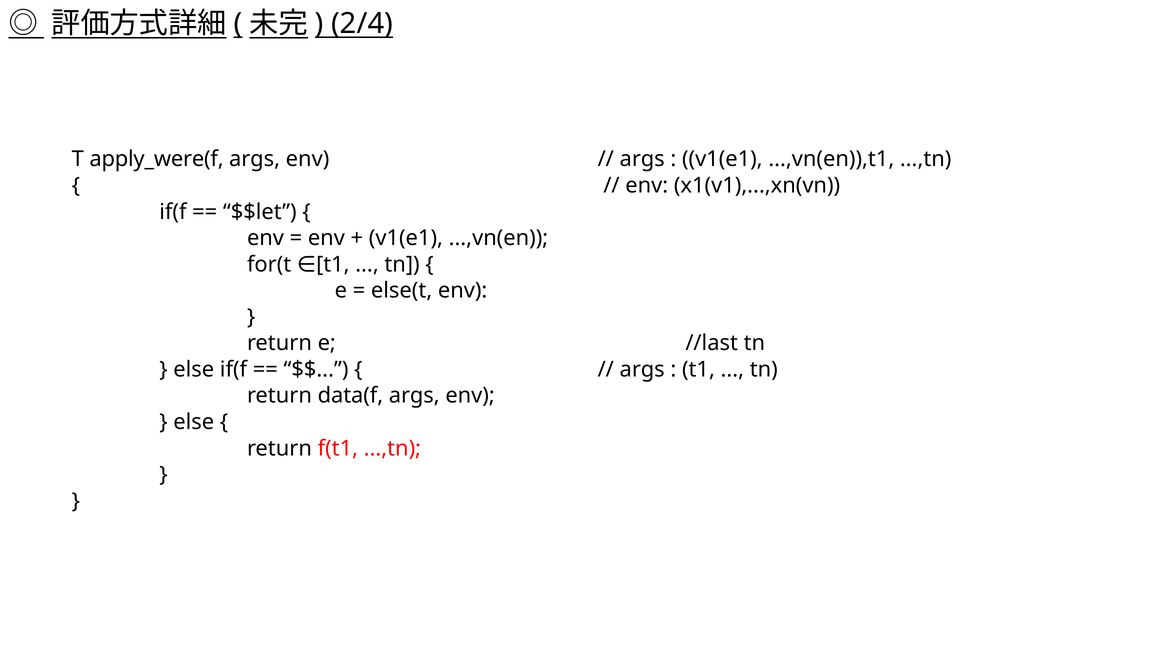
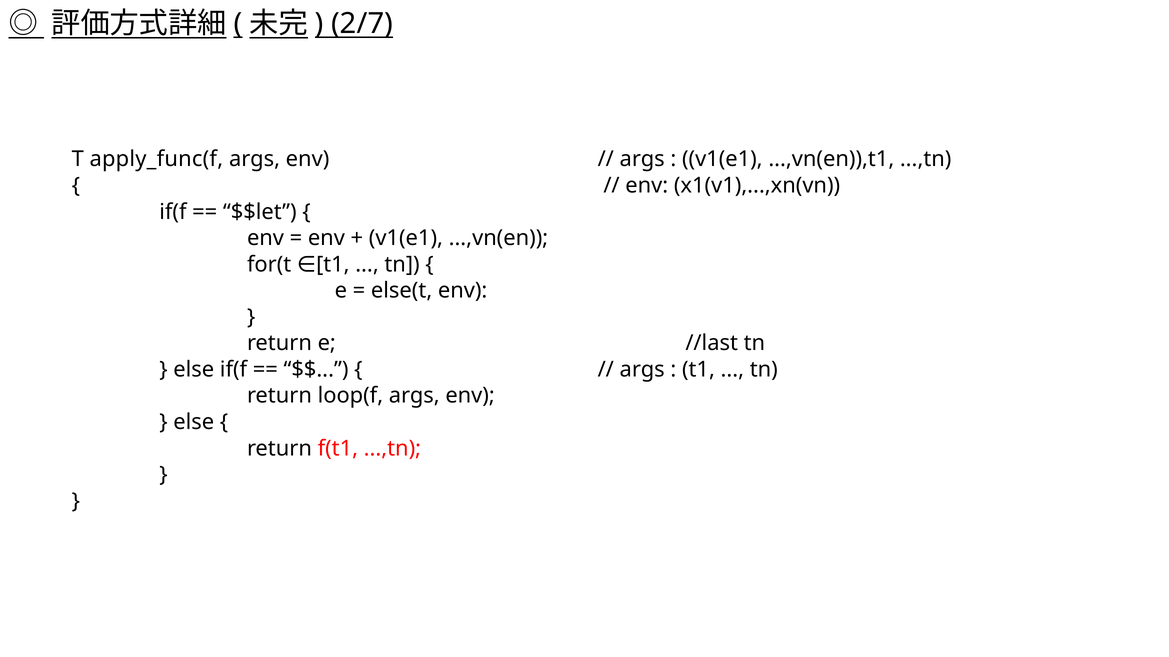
2/4: 2/4 -> 2/7
apply_were(f: apply_were(f -> apply_func(f
data(f: data(f -> loop(f
